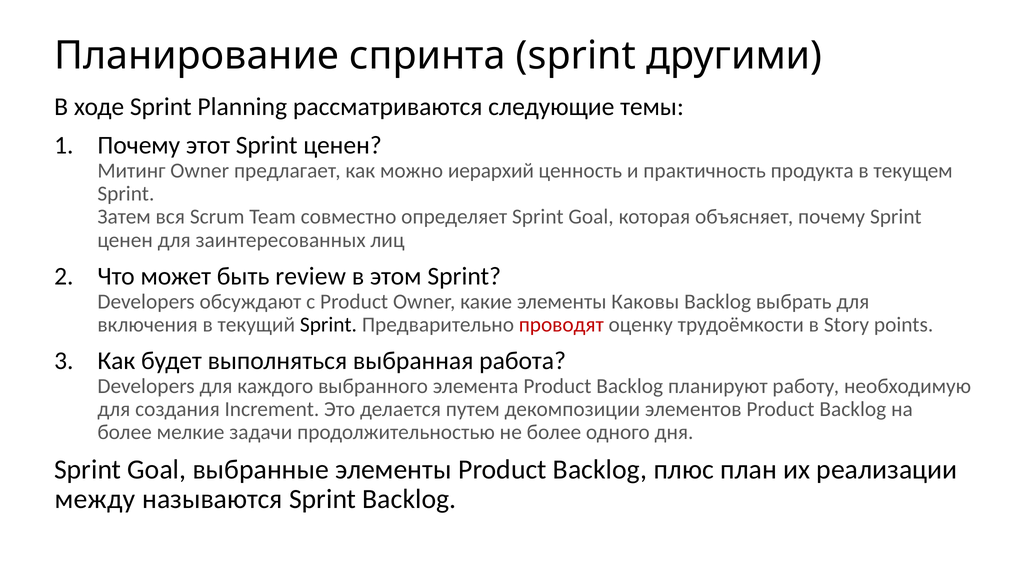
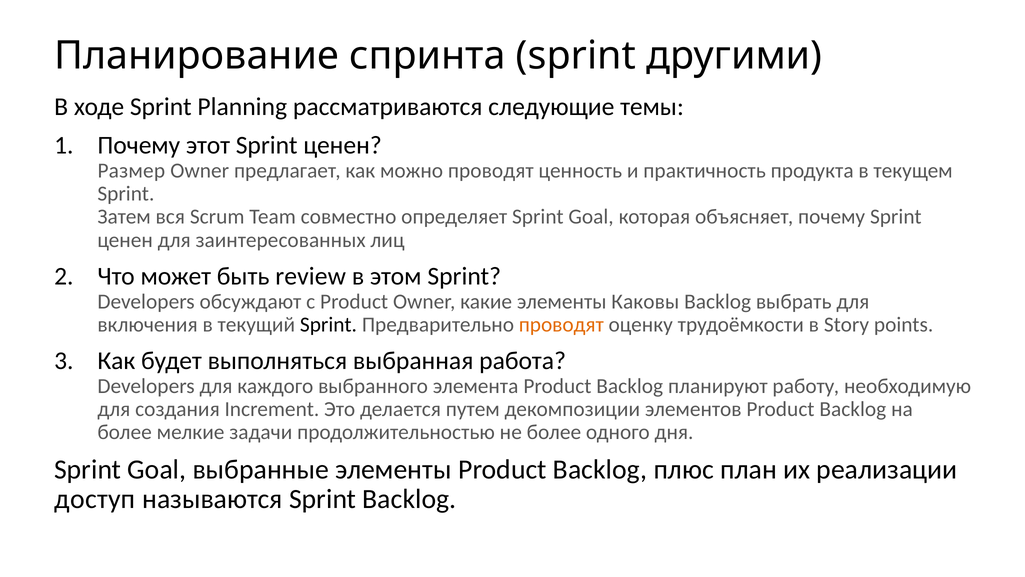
Митинг: Митинг -> Размер
можно иерархий: иерархий -> проводят
проводят at (561, 324) colour: red -> orange
между: между -> доступ
